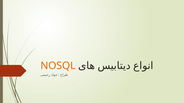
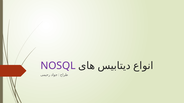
NOSQL colour: orange -> purple
